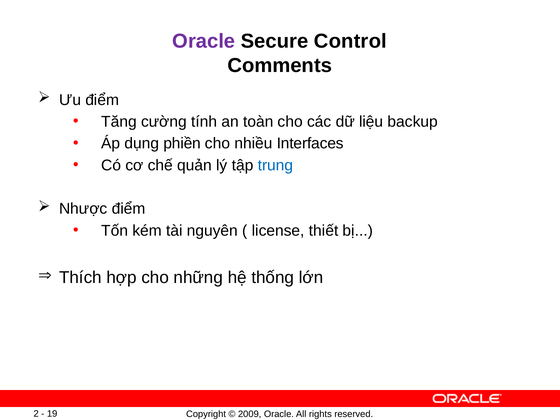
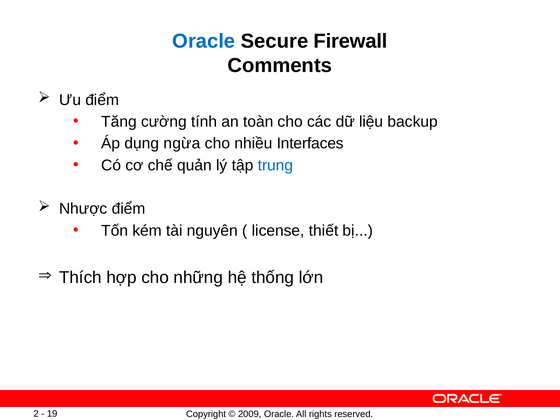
Oracle at (204, 41) colour: purple -> blue
Control: Control -> Firewall
phiền: phiền -> ngừa
